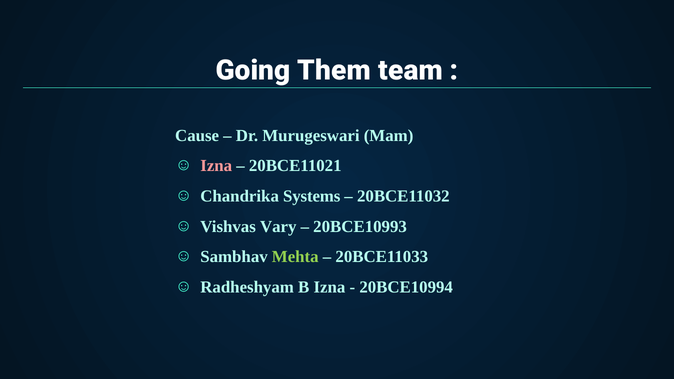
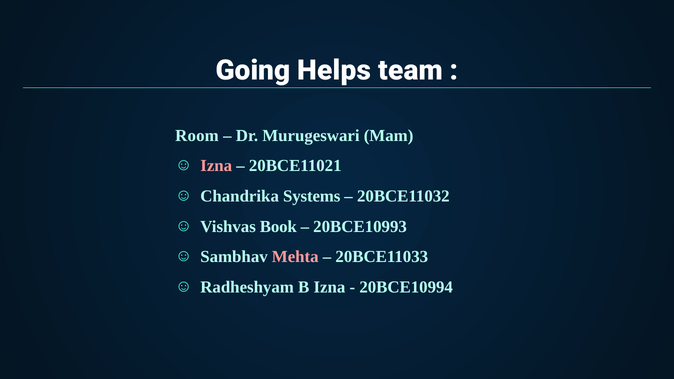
Them: Them -> Helps
Cause: Cause -> Room
Vary: Vary -> Book
Mehta colour: light green -> pink
